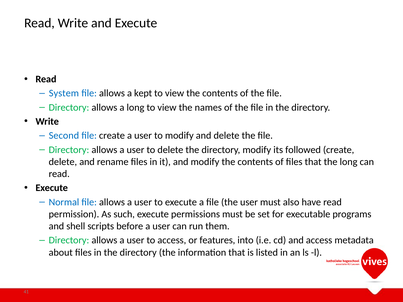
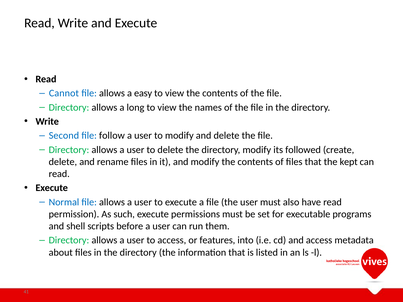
System: System -> Cannot
kept: kept -> easy
file create: create -> follow
the long: long -> kept
